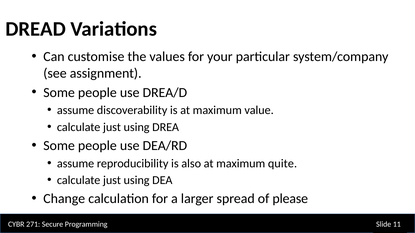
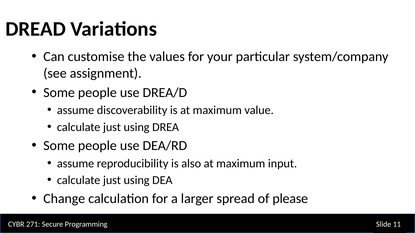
quite: quite -> input
